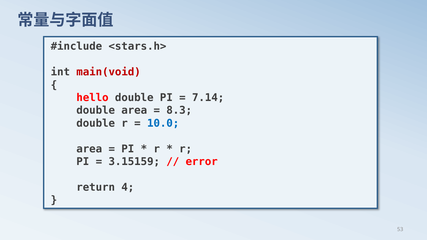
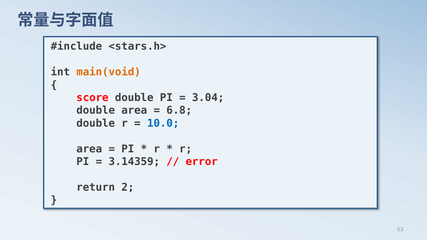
main(void colour: red -> orange
hello: hello -> score
7.14: 7.14 -> 3.04
8.3: 8.3 -> 6.8
3.15159: 3.15159 -> 3.14359
4: 4 -> 2
